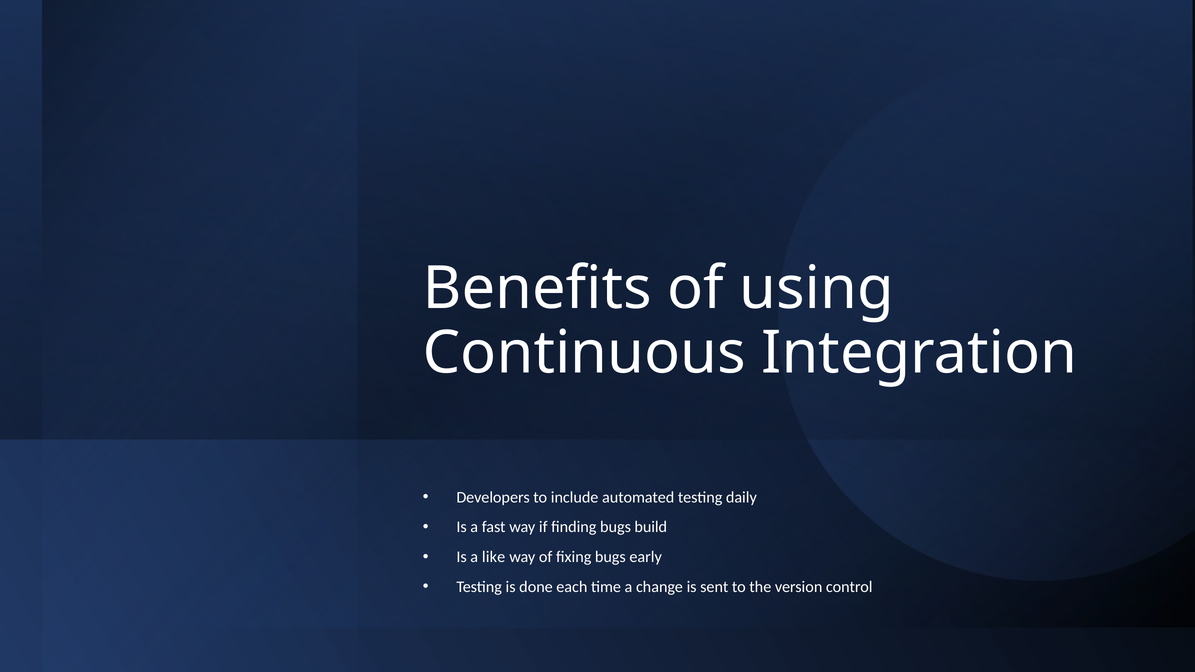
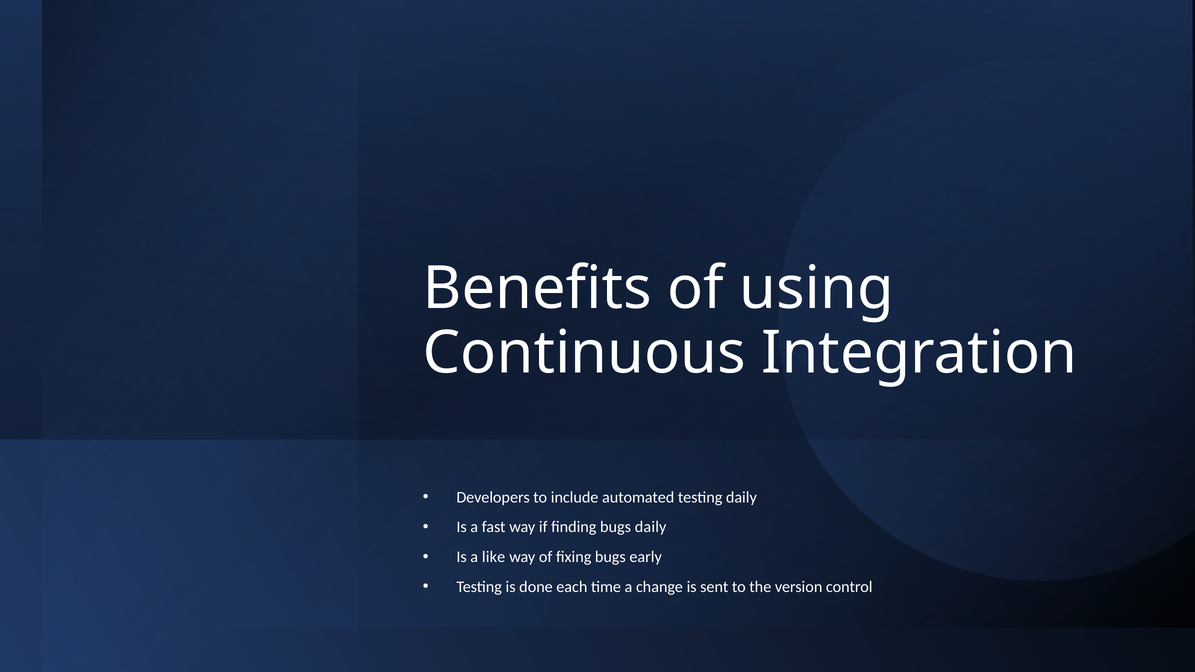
bugs build: build -> daily
